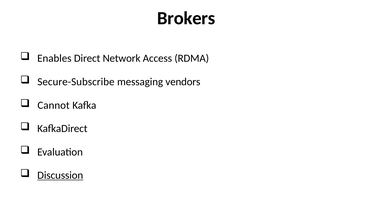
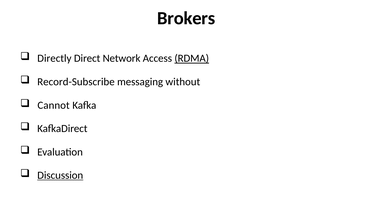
Enables: Enables -> Directly
RDMA underline: none -> present
Secure-Subscribe: Secure-Subscribe -> Record-Subscribe
vendors: vendors -> without
